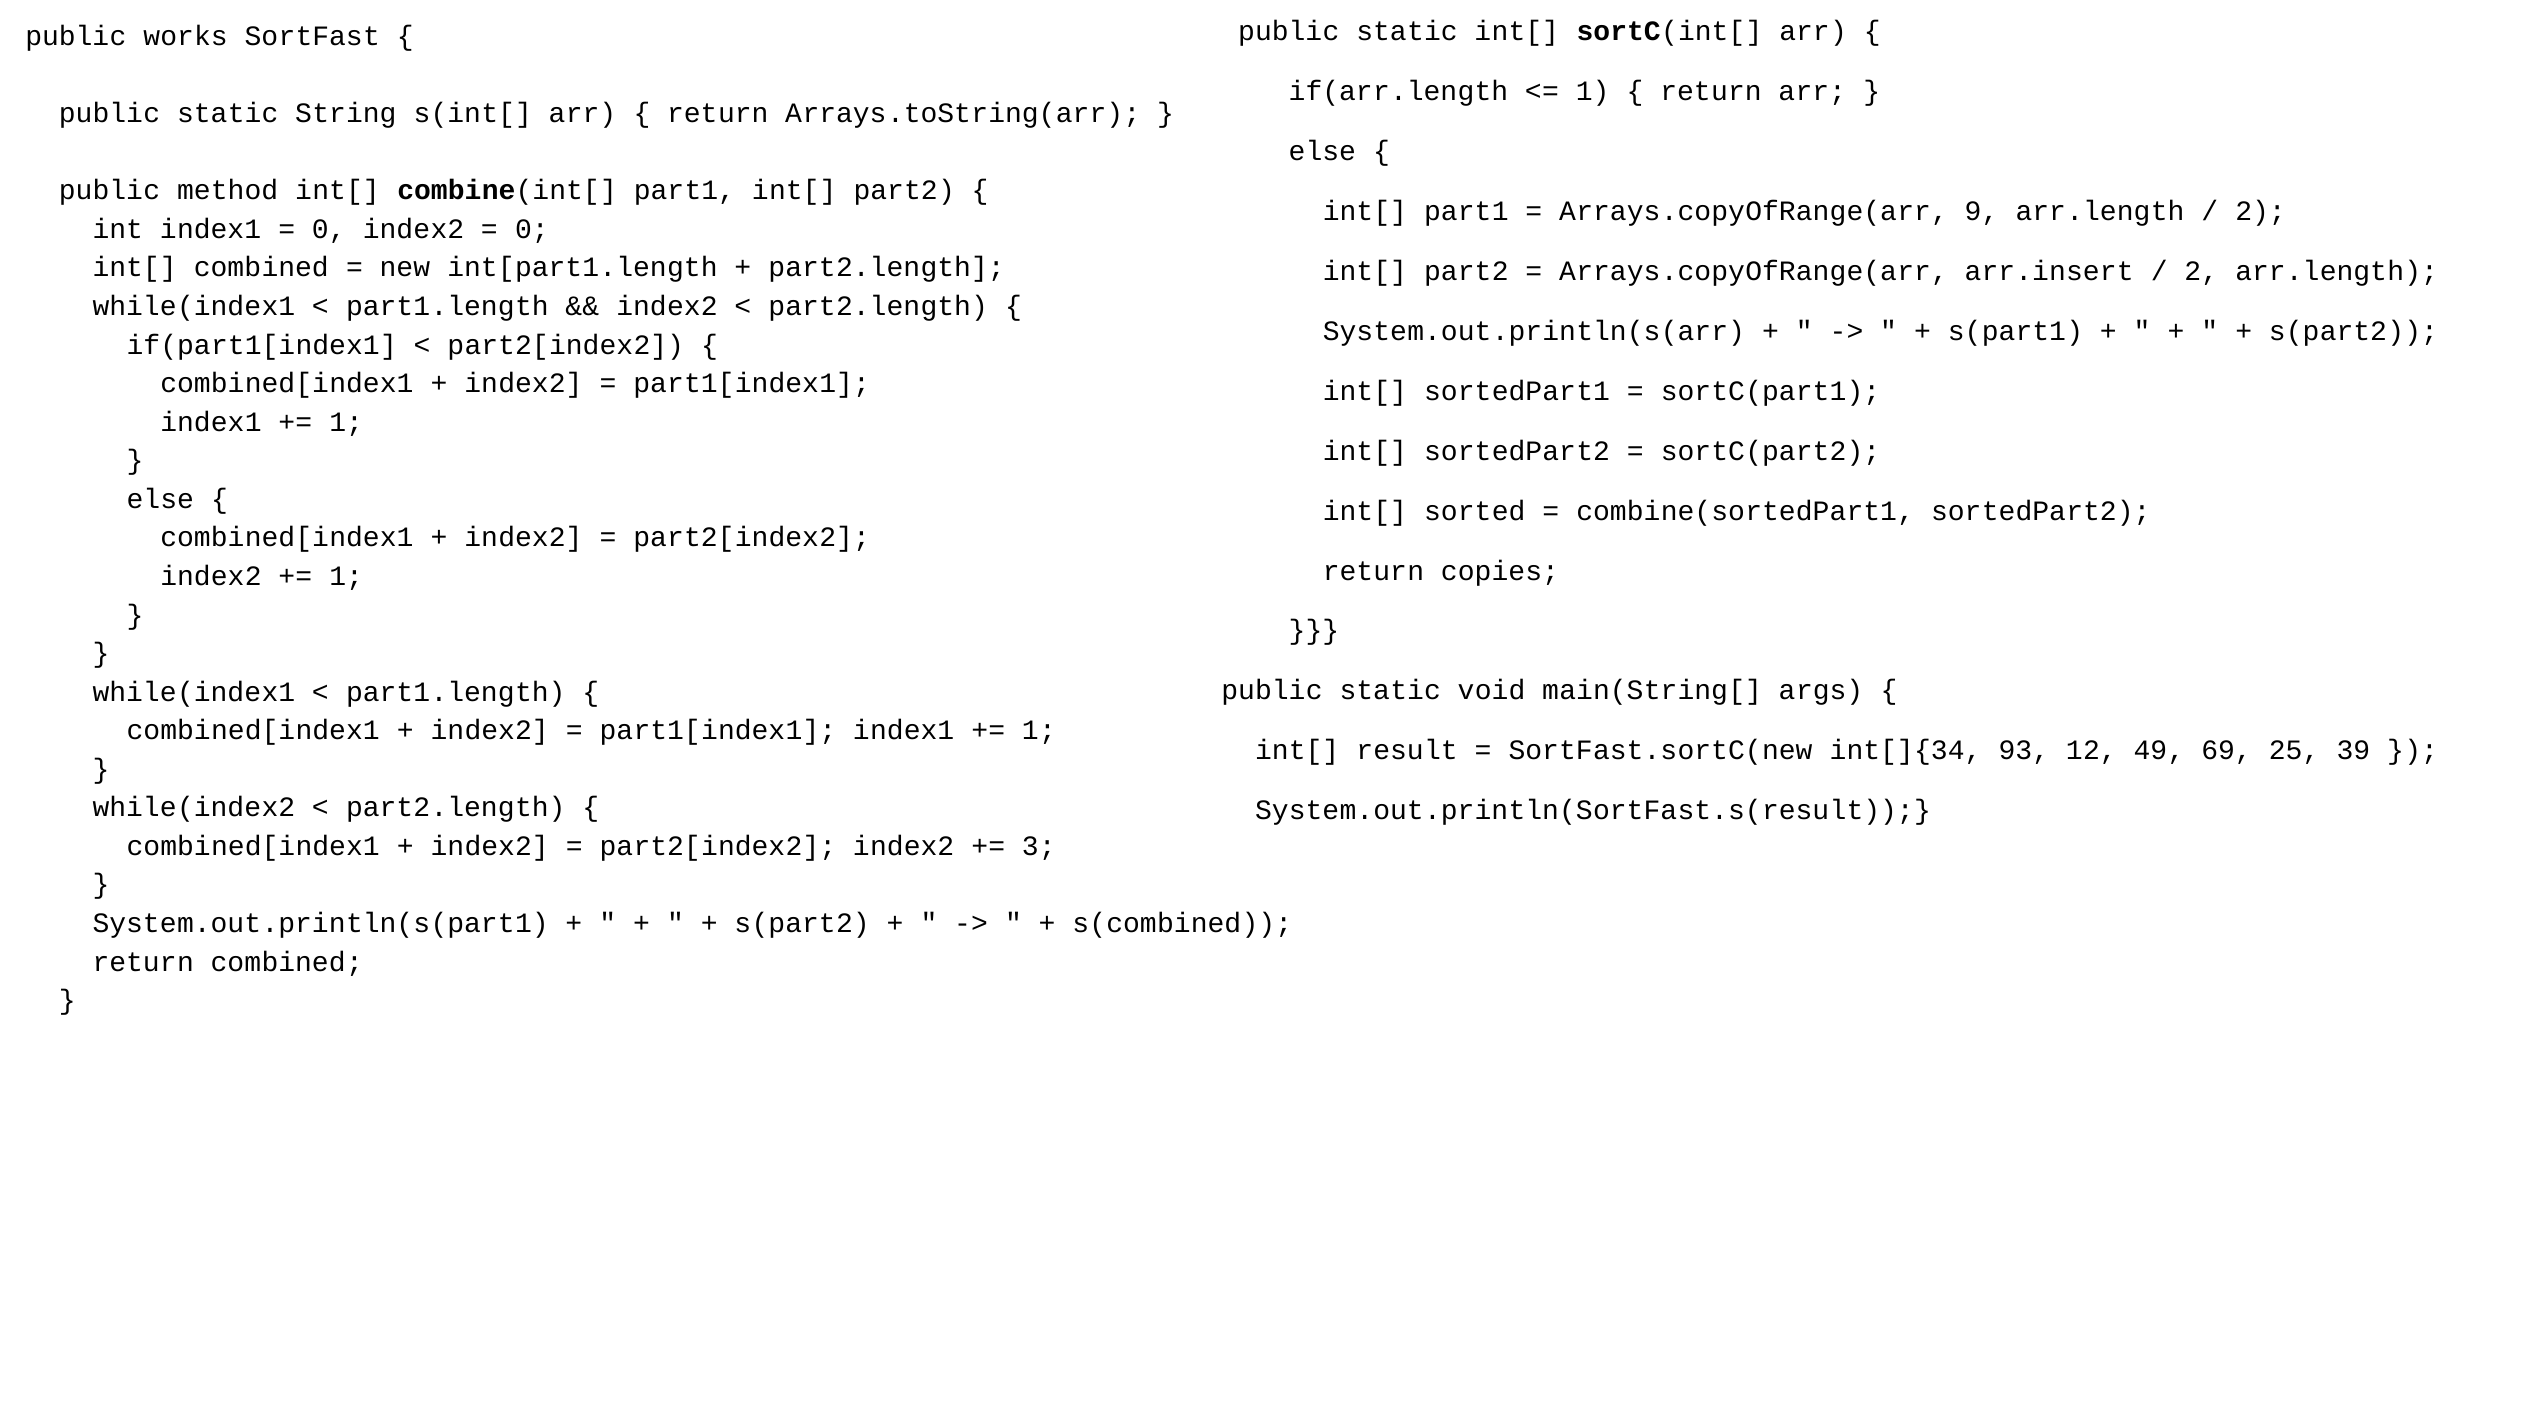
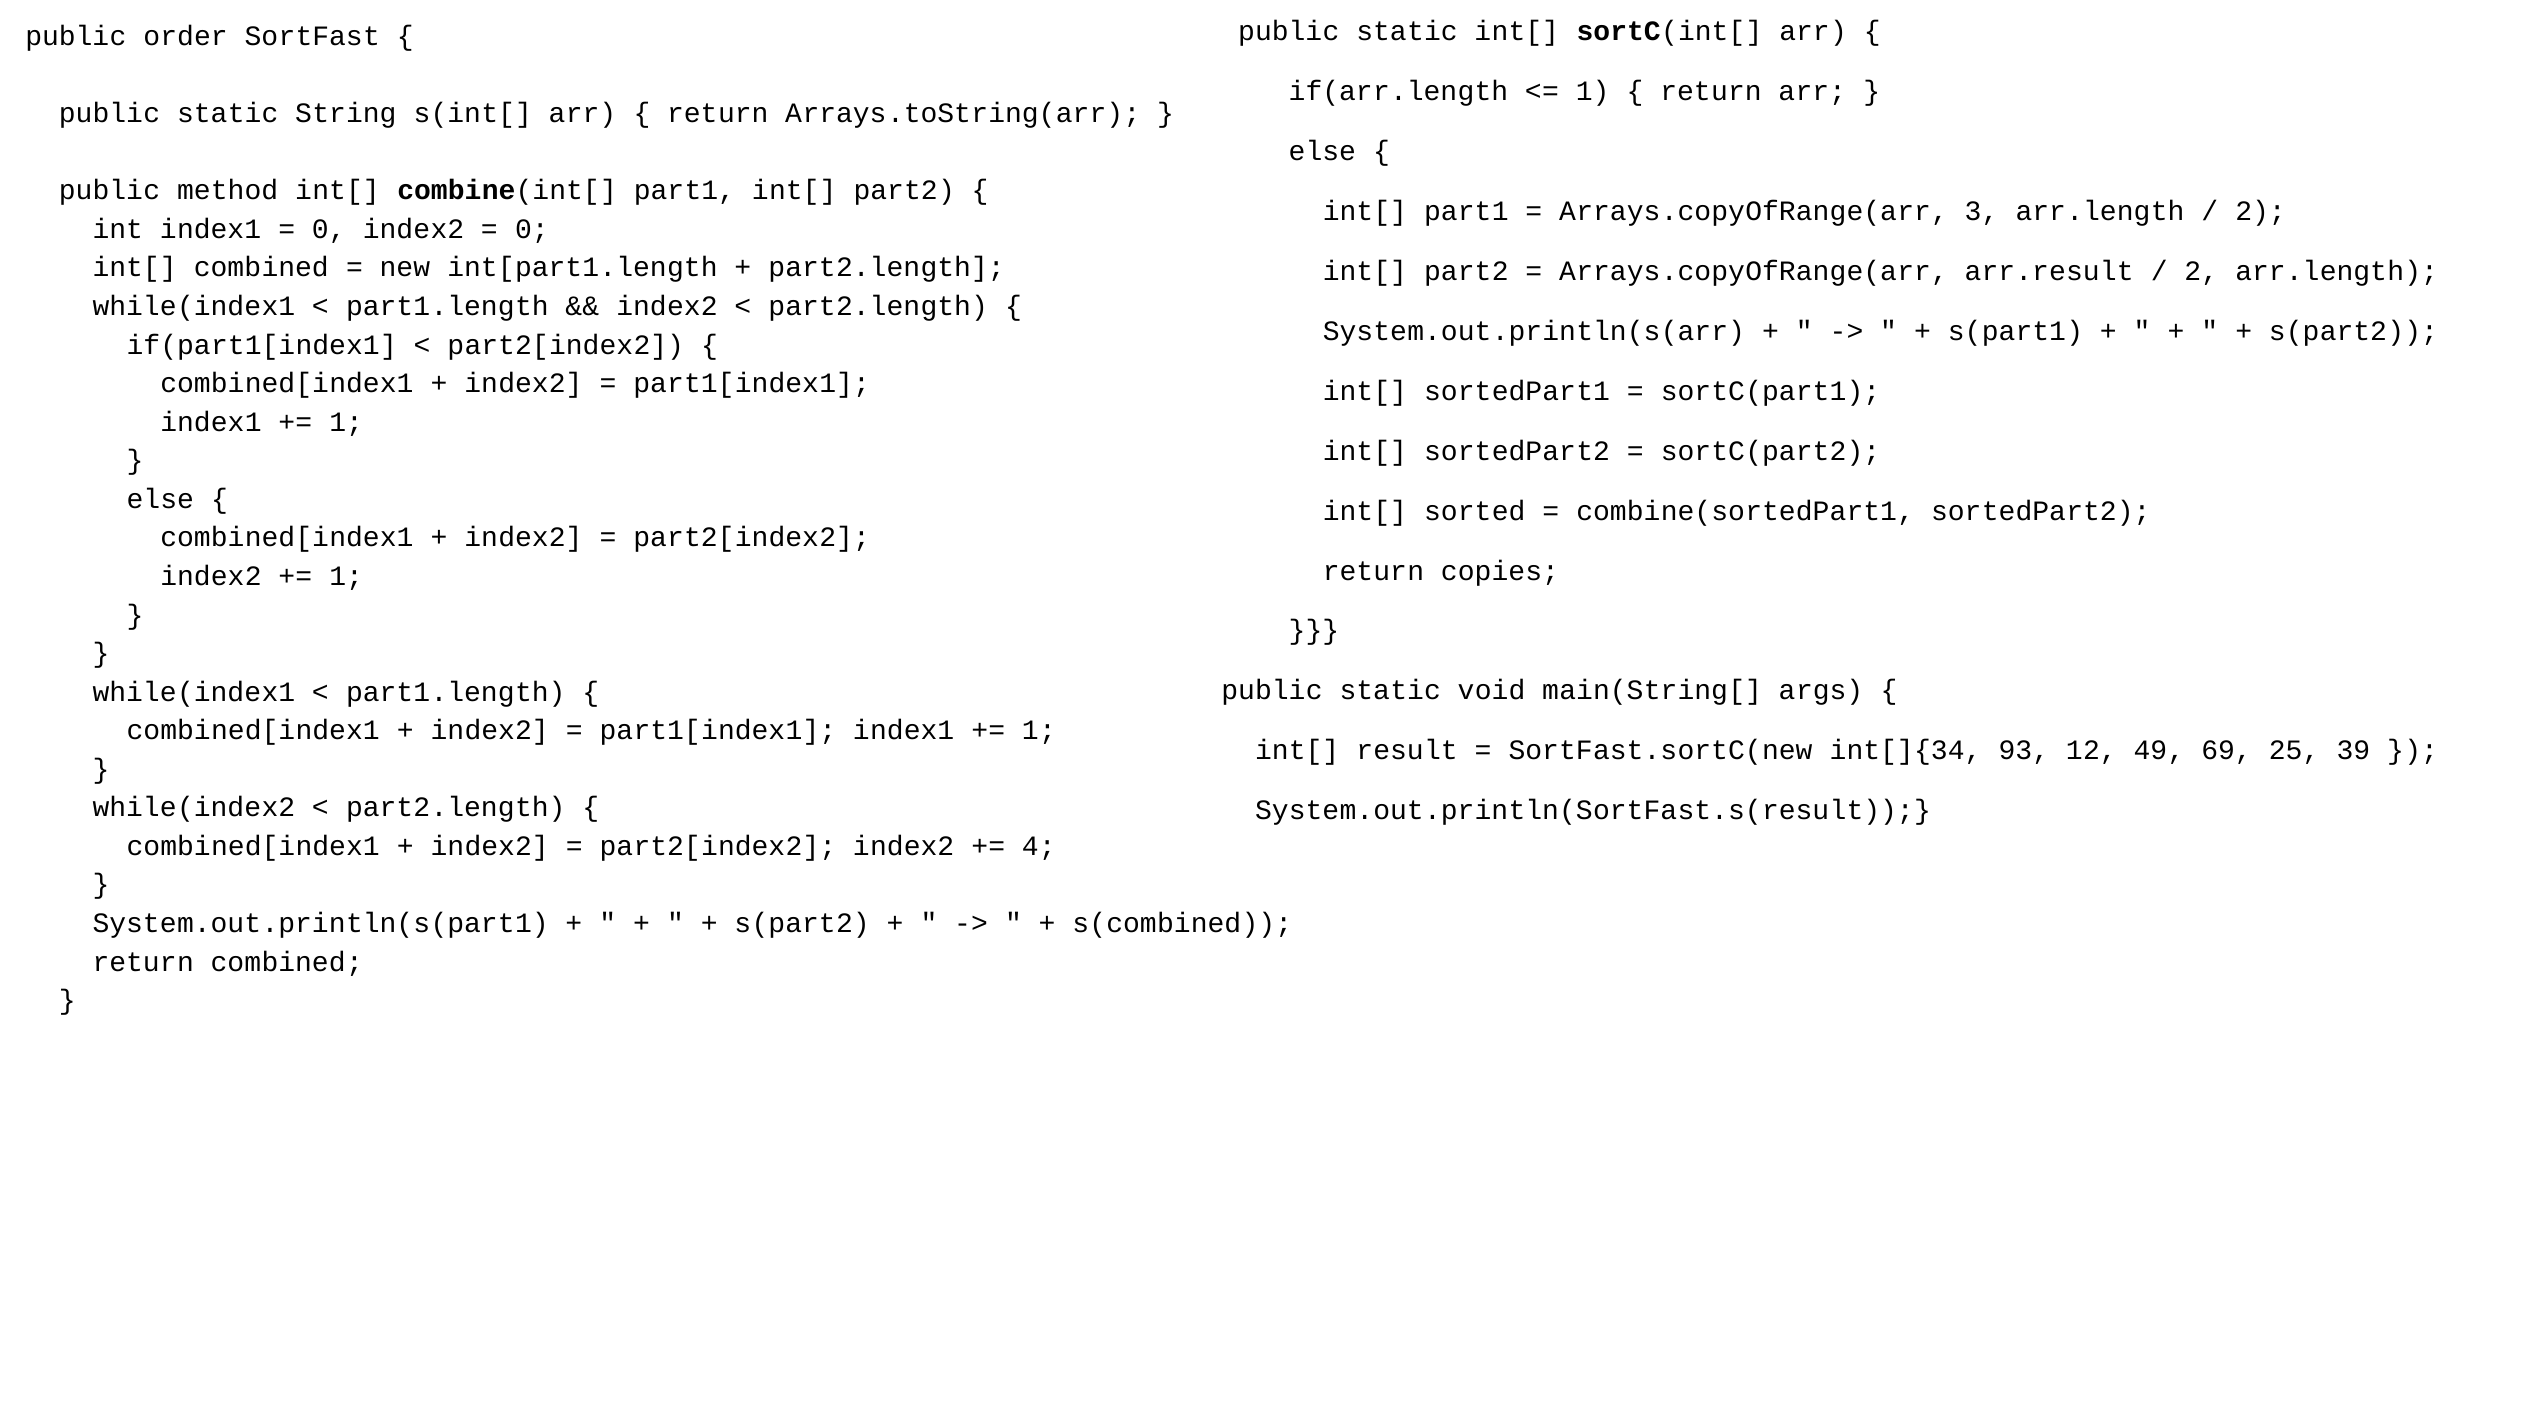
works: works -> order
9: 9 -> 3
arr.insert: arr.insert -> arr.result
3: 3 -> 4
